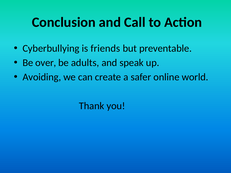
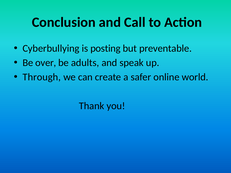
friends: friends -> posting
Avoiding: Avoiding -> Through
